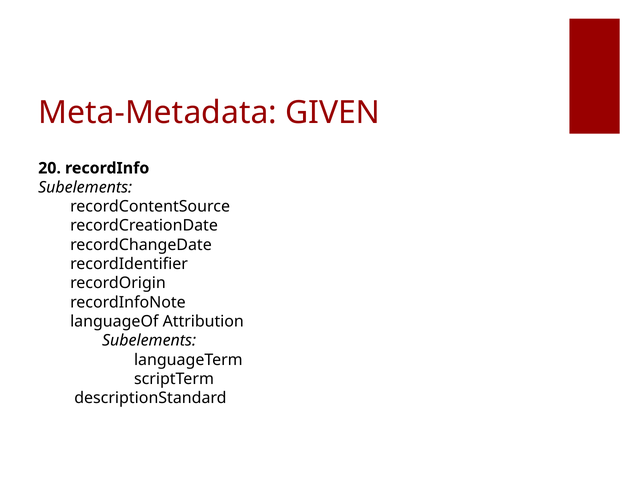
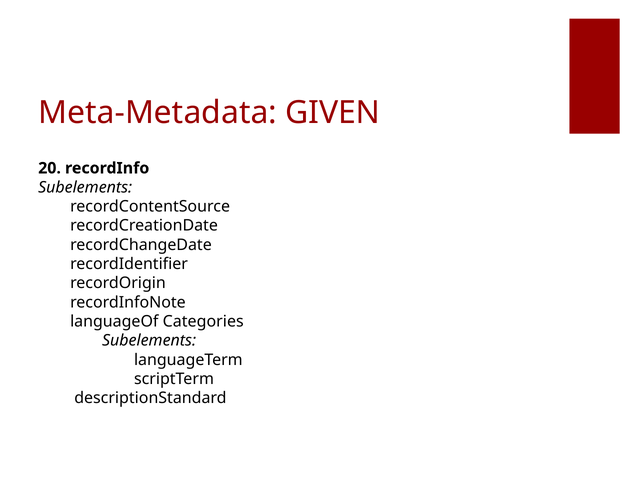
Attribution: Attribution -> Categories
